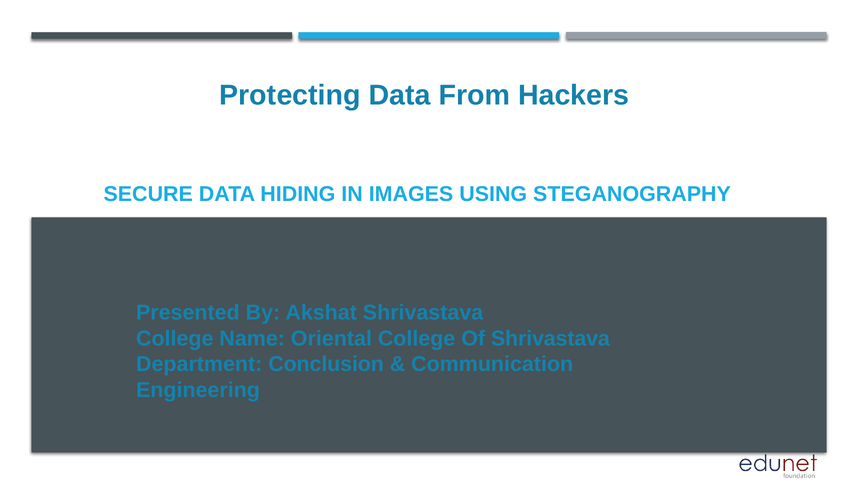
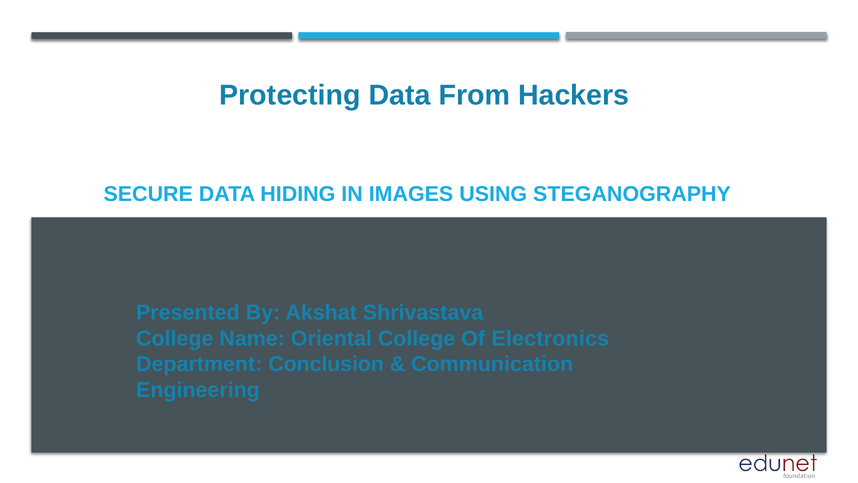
Of Shrivastava: Shrivastava -> Electronics
